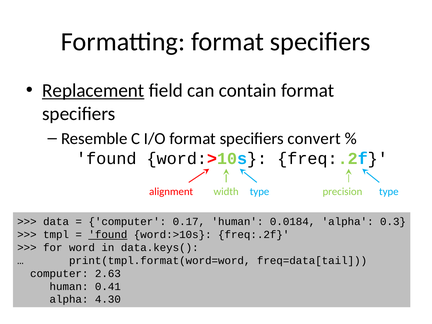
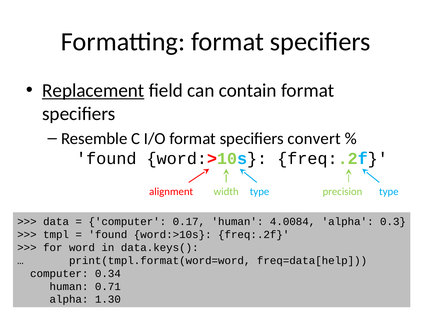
0.0184: 0.0184 -> 4.0084
found at (108, 235) underline: present -> none
freq=data[tail: freq=data[tail -> freq=data[help
2.63: 2.63 -> 0.34
0.41: 0.41 -> 0.71
4.30: 4.30 -> 1.30
